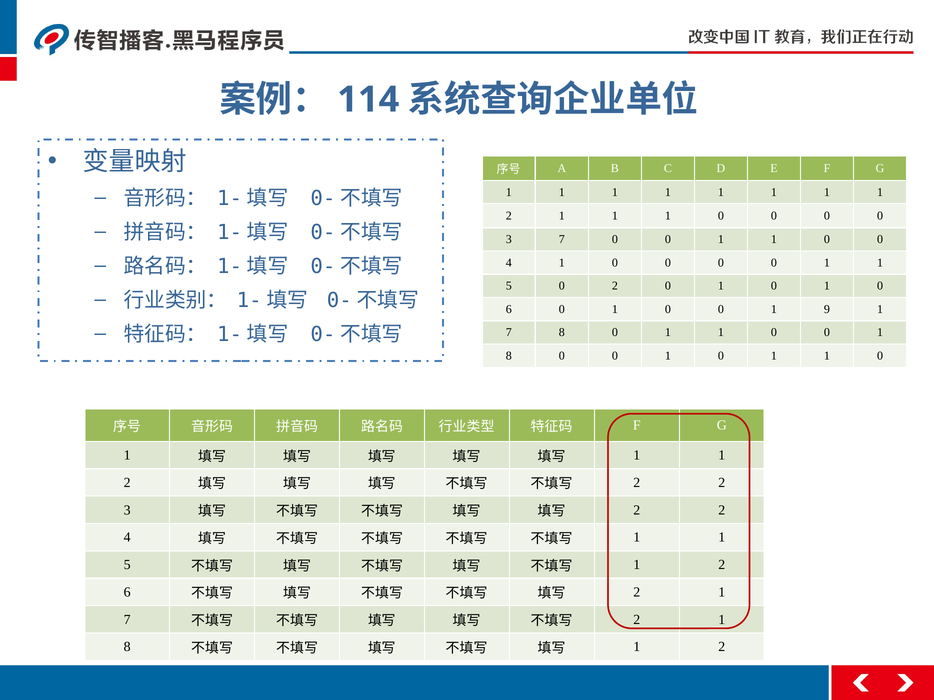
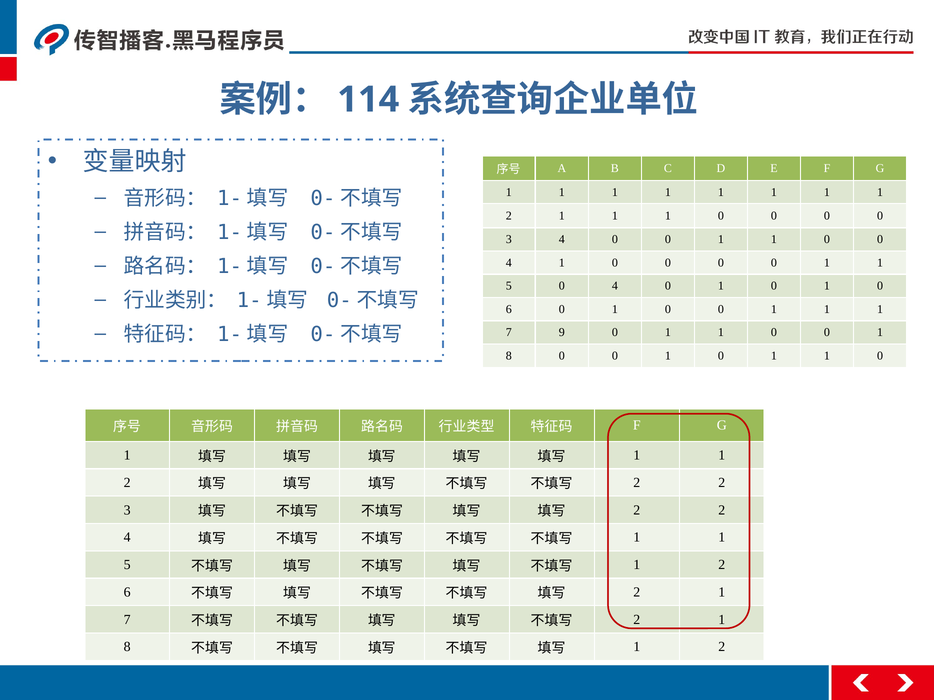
3 7: 7 -> 4
5 0 2: 2 -> 4
9 at (827, 309): 9 -> 1
7 8: 8 -> 9
